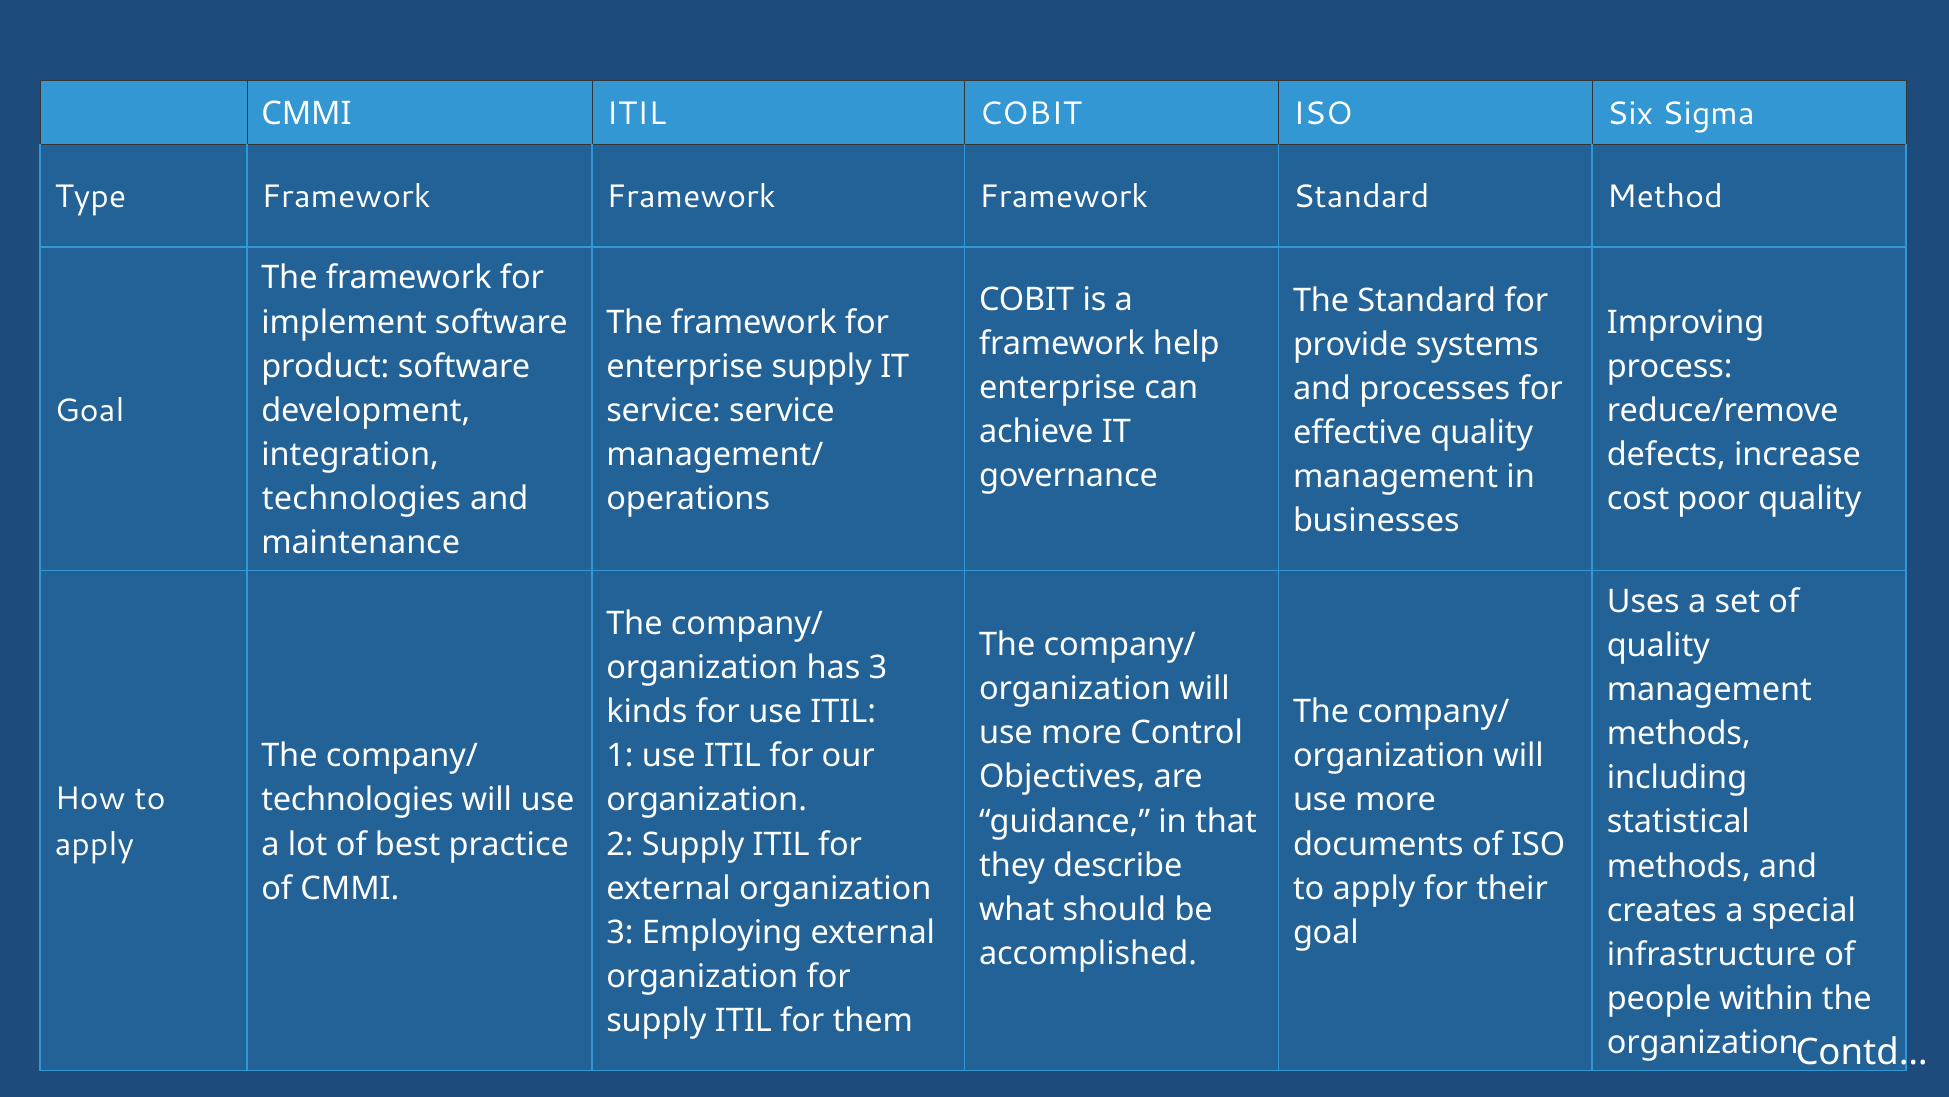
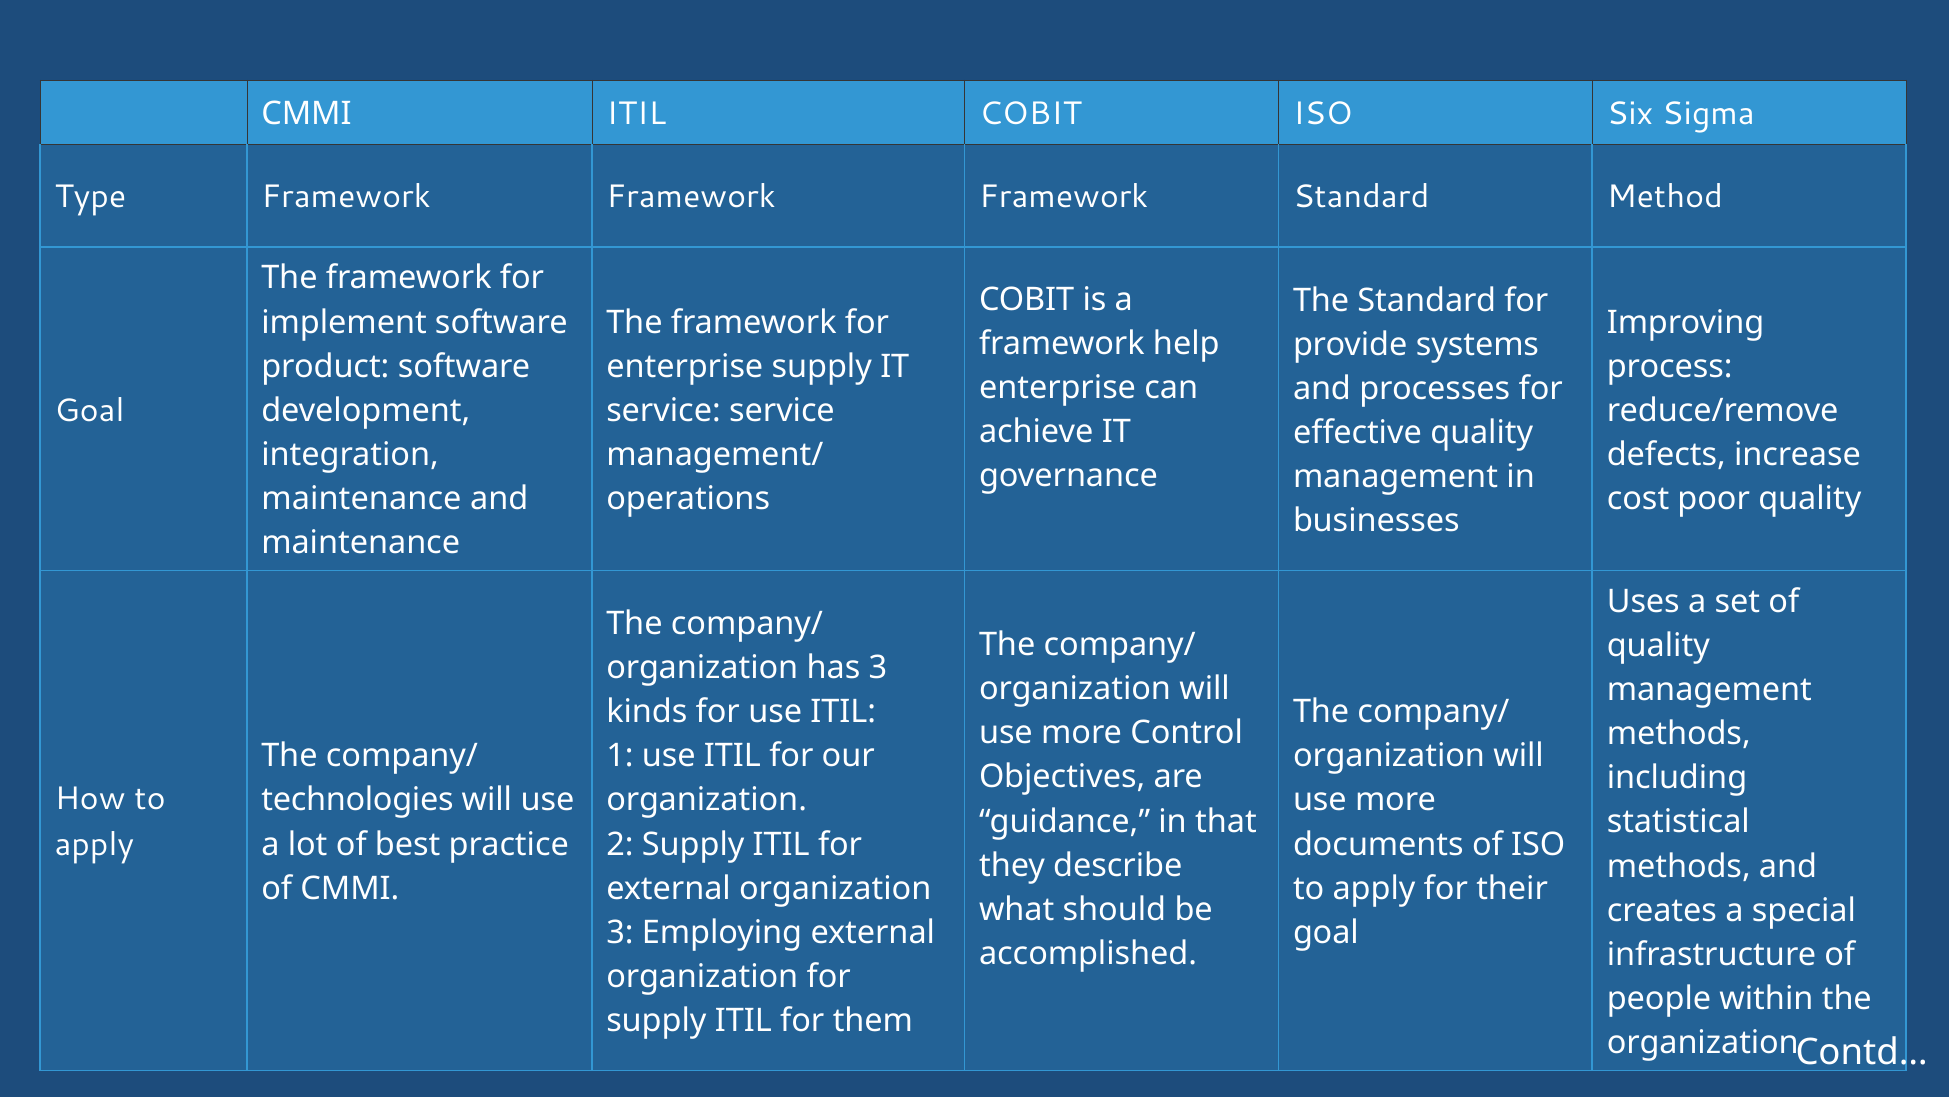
technologies at (361, 499): technologies -> maintenance
